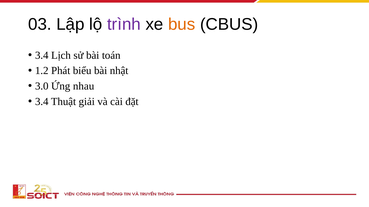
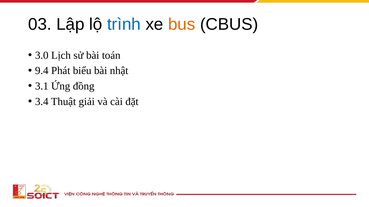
trình colour: purple -> blue
3.4 at (42, 55): 3.4 -> 3.0
1.2: 1.2 -> 9.4
3.0: 3.0 -> 3.1
nhau: nhau -> đồng
